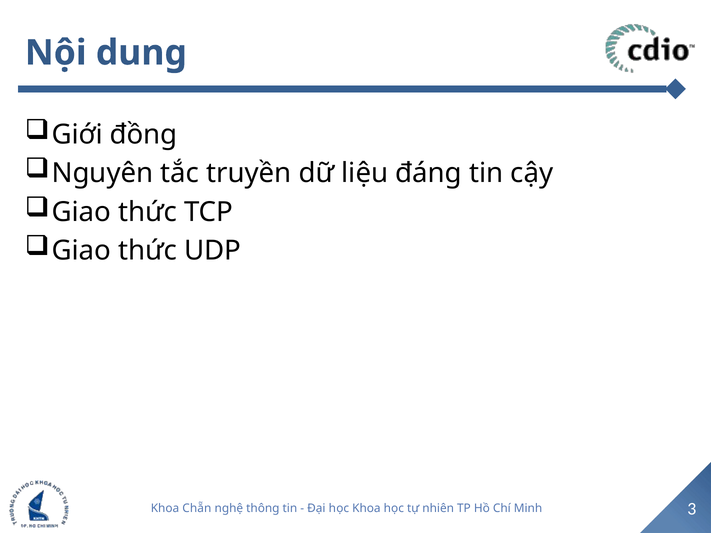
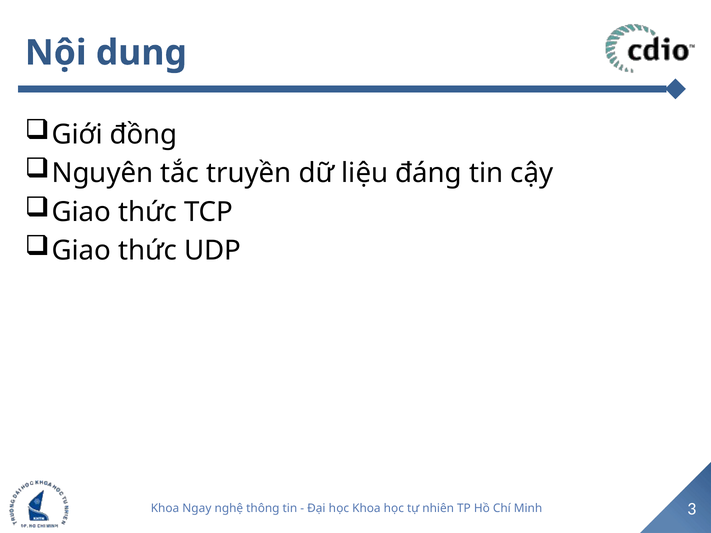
Chẵn: Chẵn -> Ngay
